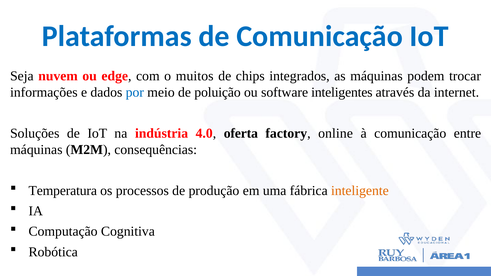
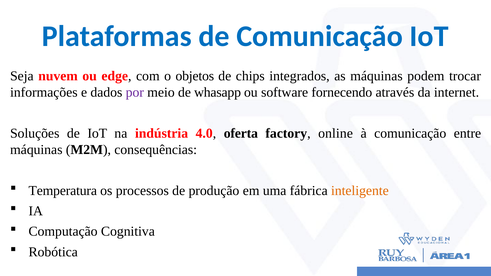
muitos: muitos -> objetos
por colour: blue -> purple
poluição: poluição -> whasapp
inteligentes: inteligentes -> fornecendo
